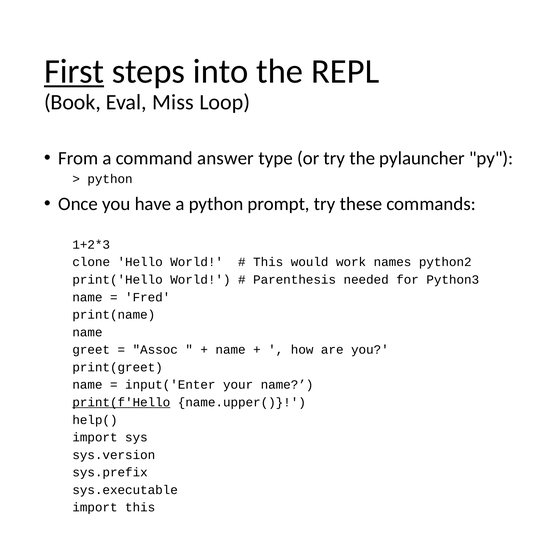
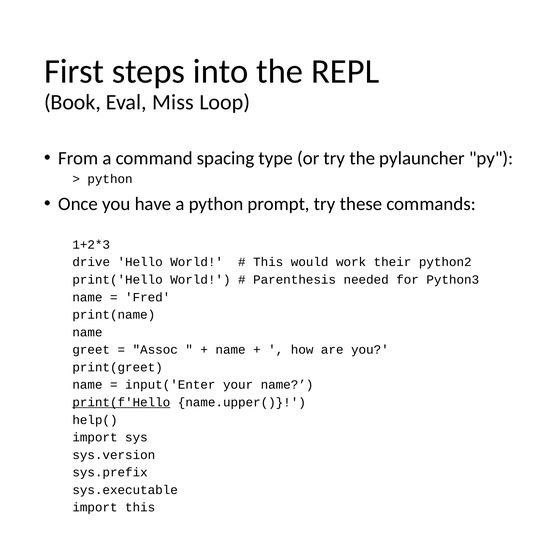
First underline: present -> none
answer: answer -> spacing
clone: clone -> drive
names: names -> their
